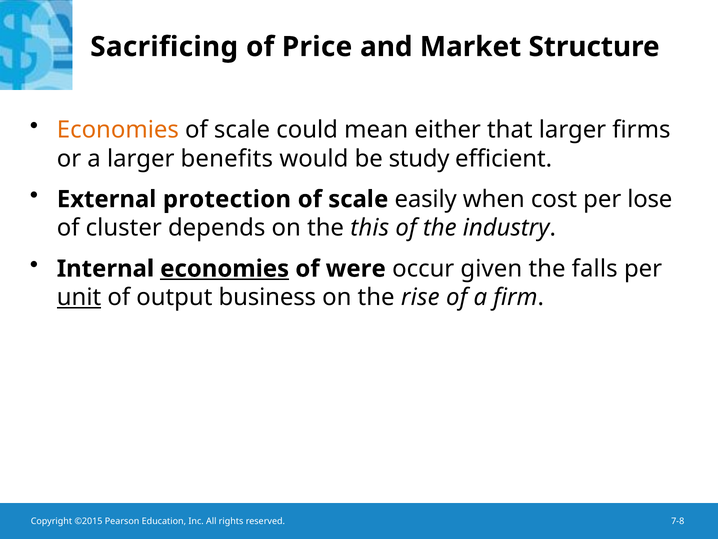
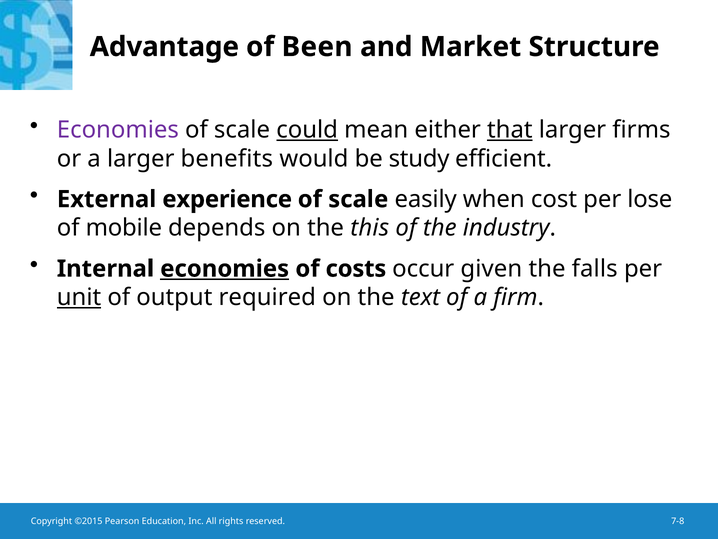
Sacrificing: Sacrificing -> Advantage
Price: Price -> Been
Economies at (118, 130) colour: orange -> purple
could underline: none -> present
that underline: none -> present
protection: protection -> experience
cluster: cluster -> mobile
were: were -> costs
business: business -> required
rise: rise -> text
